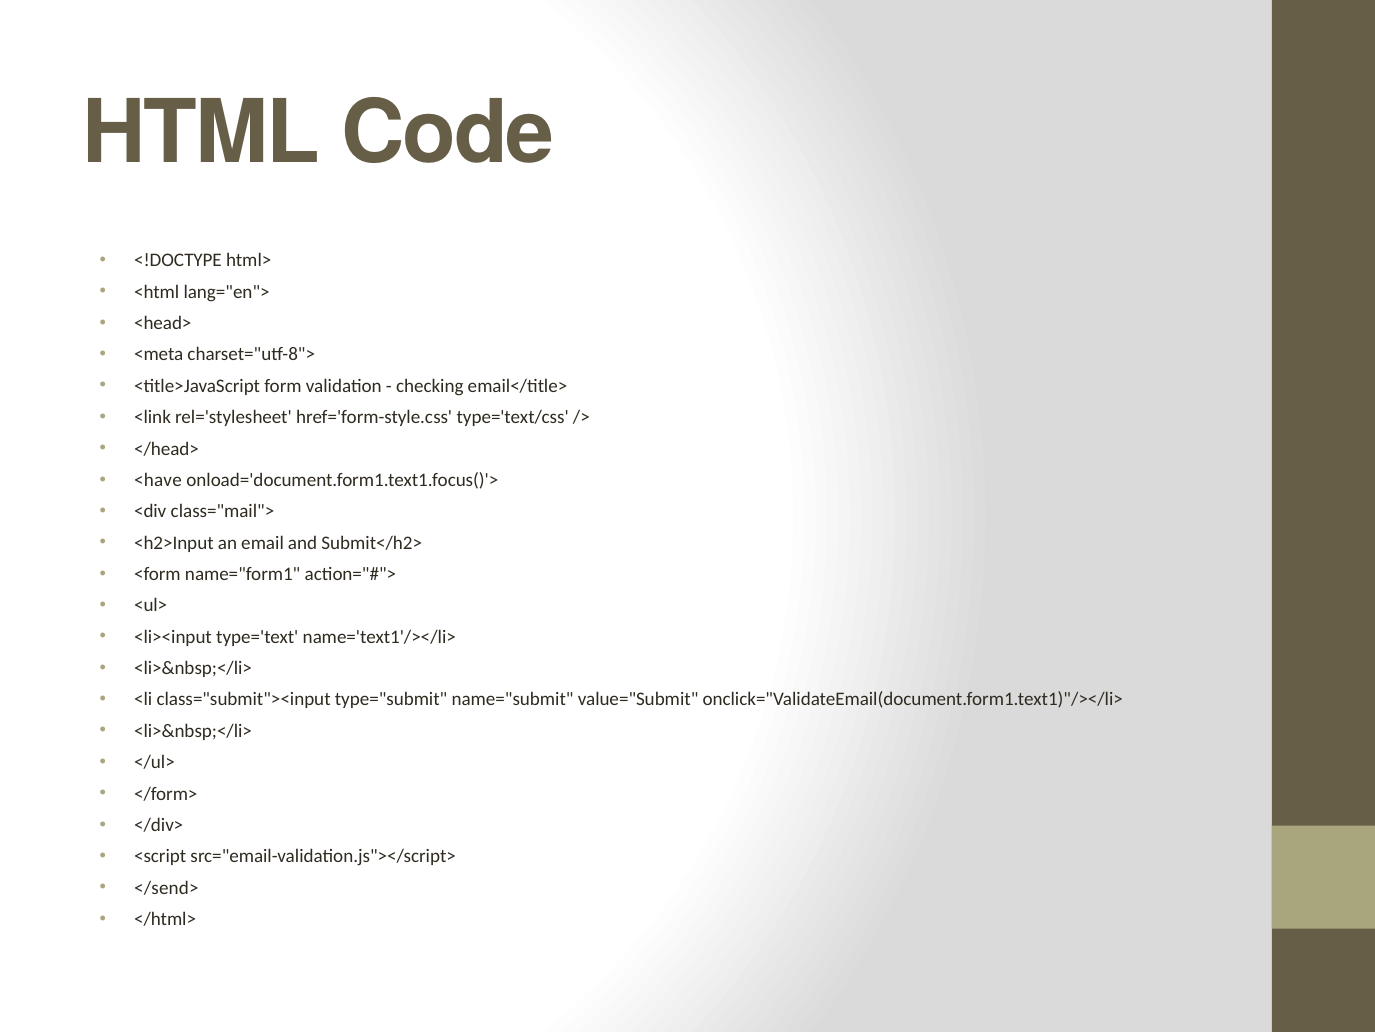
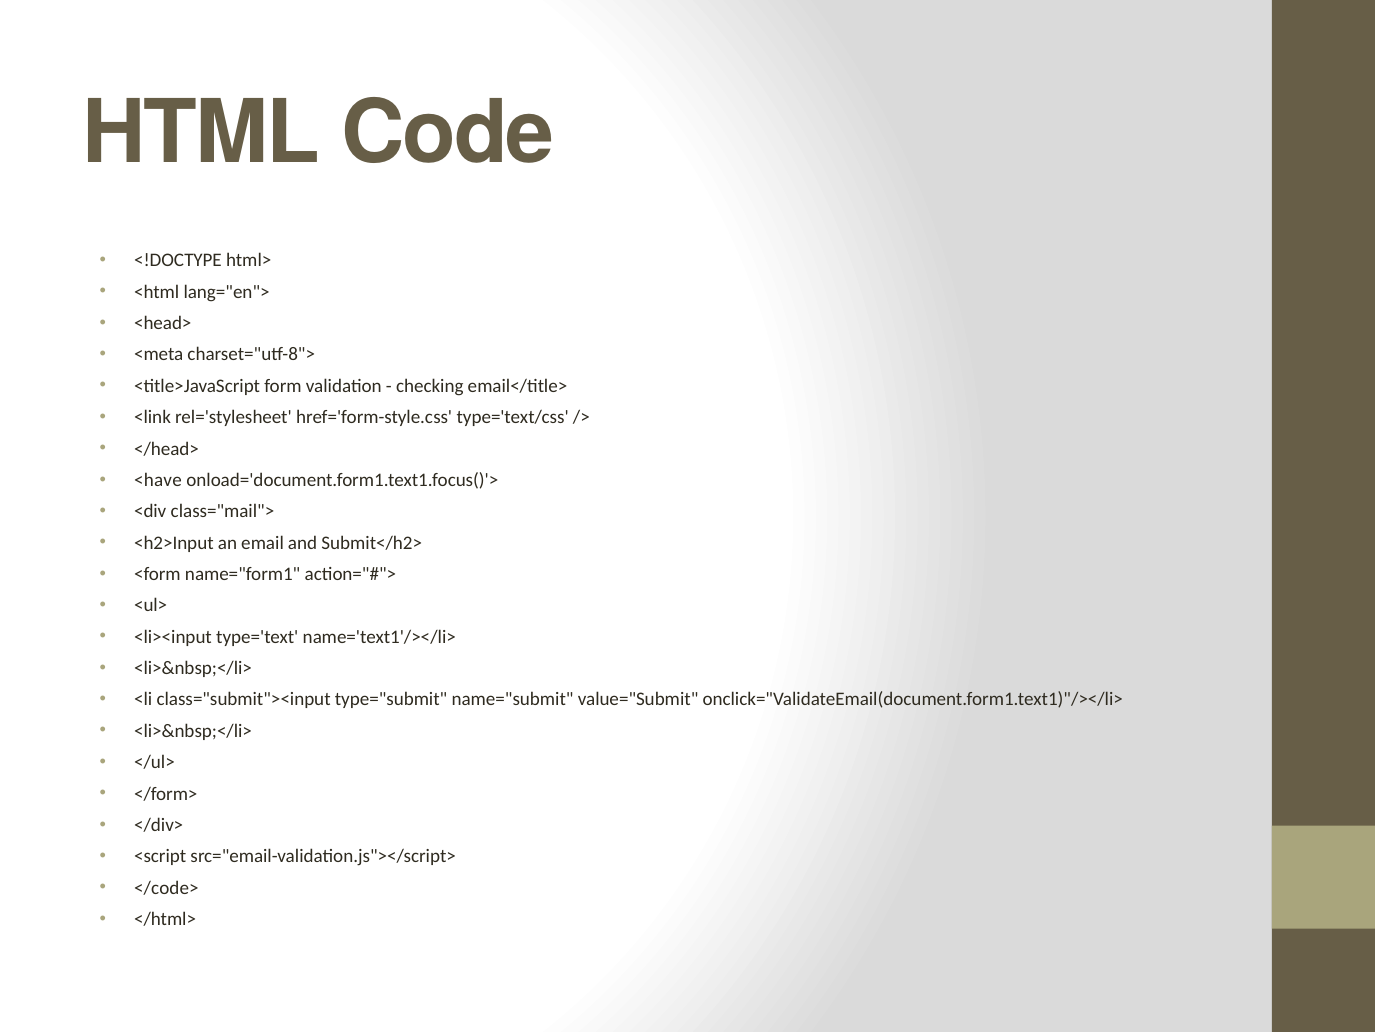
</send>: </send> -> </code>
